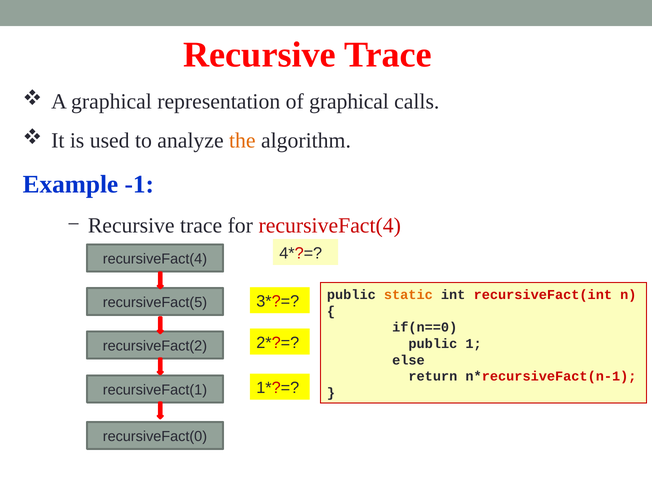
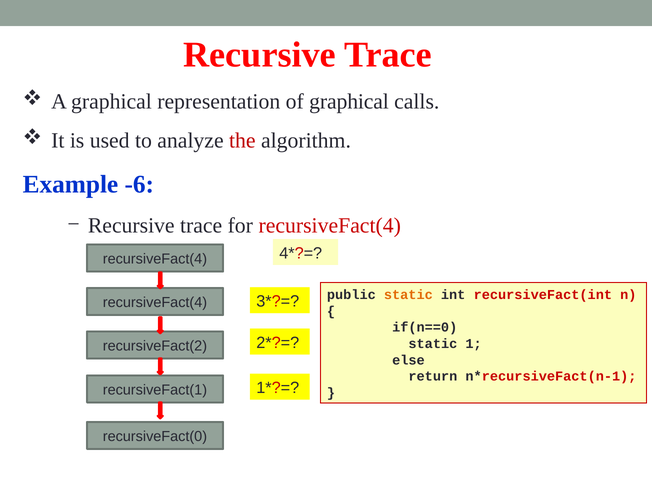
the colour: orange -> red
-1: -1 -> -6
recursiveFact(5 at (155, 303): recursiveFact(5 -> recursiveFact(4
public at (433, 344): public -> static
